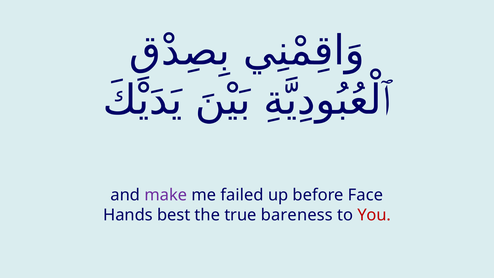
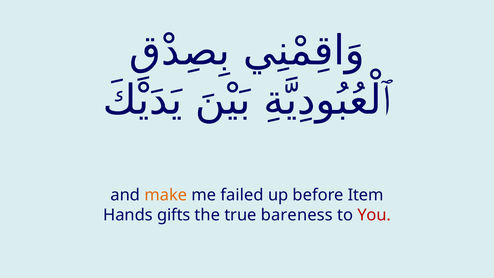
make colour: purple -> orange
Face: Face -> Item
best: best -> gifts
